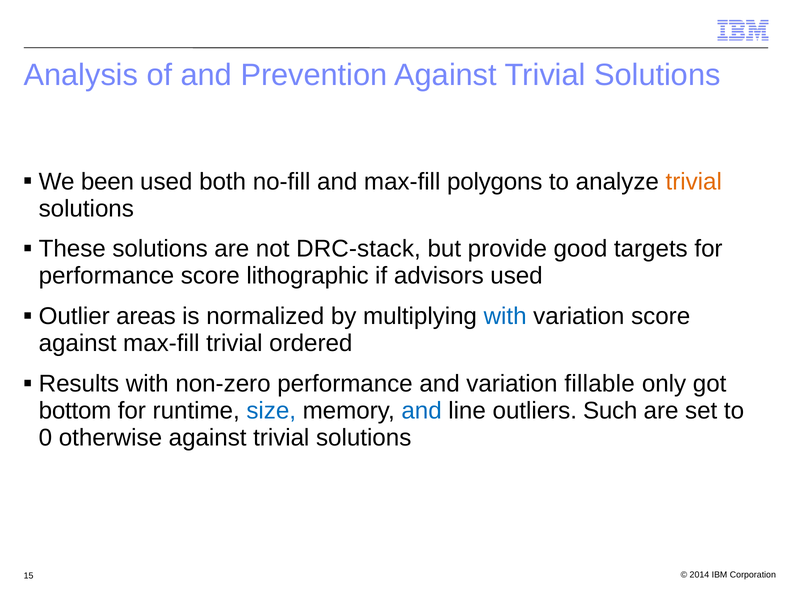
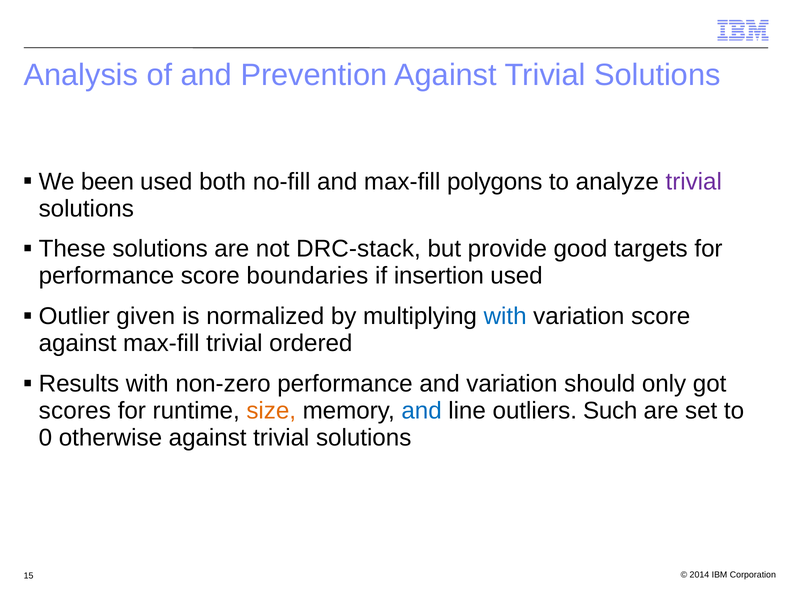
trivial at (694, 182) colour: orange -> purple
lithographic: lithographic -> boundaries
advisors: advisors -> insertion
areas: areas -> given
fillable: fillable -> should
bottom: bottom -> scores
size colour: blue -> orange
